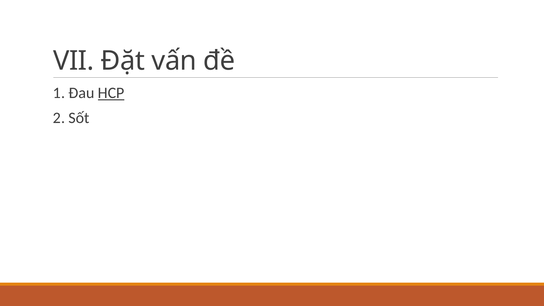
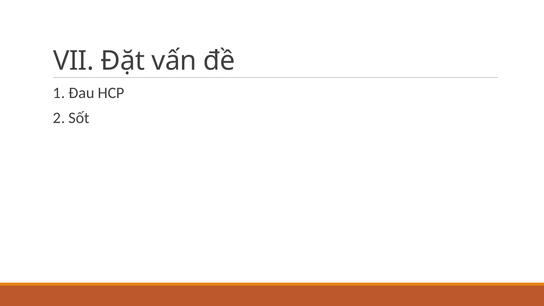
HCP underline: present -> none
